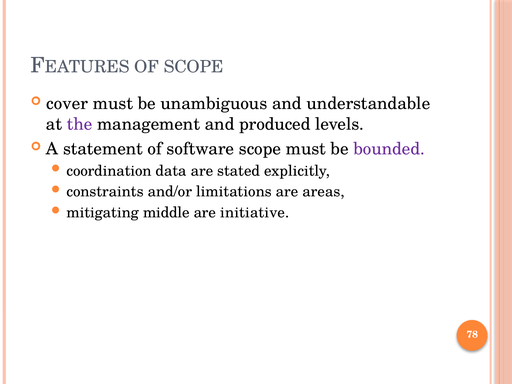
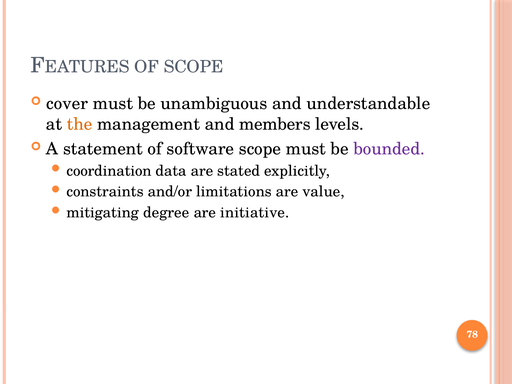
the colour: purple -> orange
produced: produced -> members
areas: areas -> value
middle: middle -> degree
